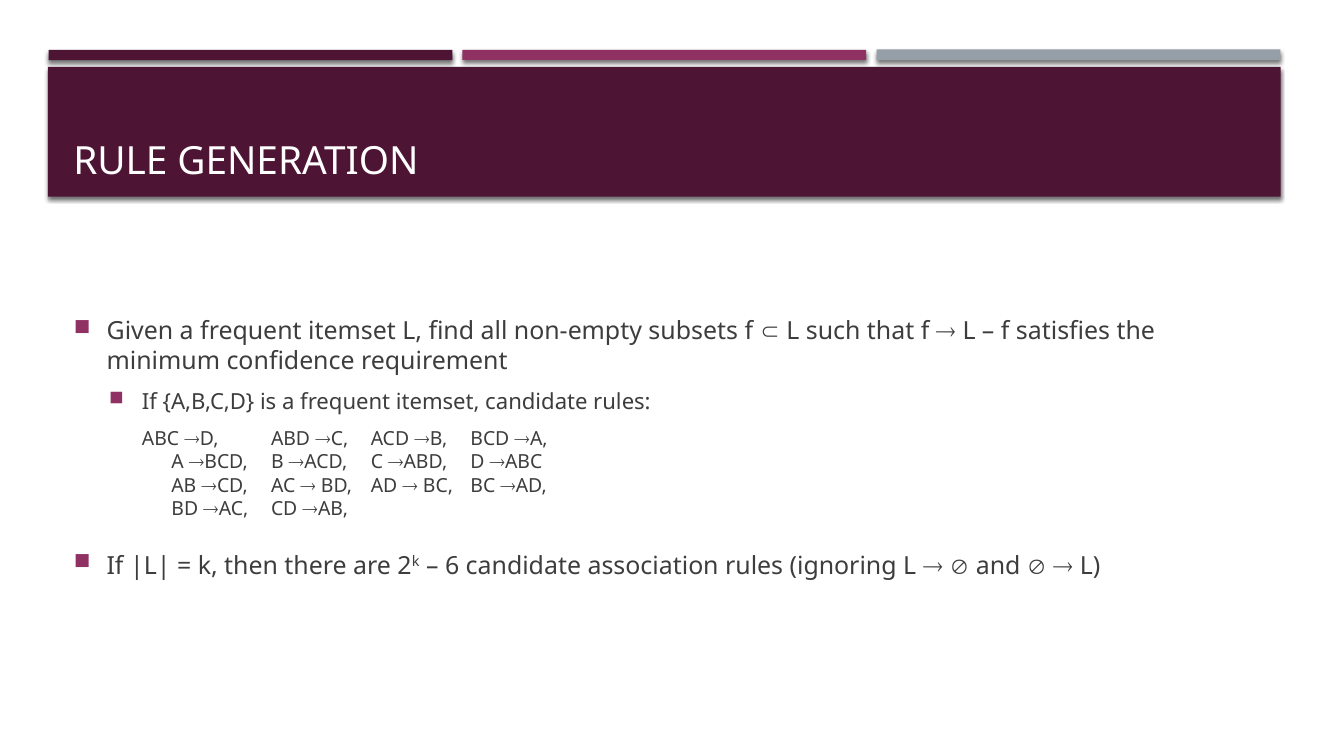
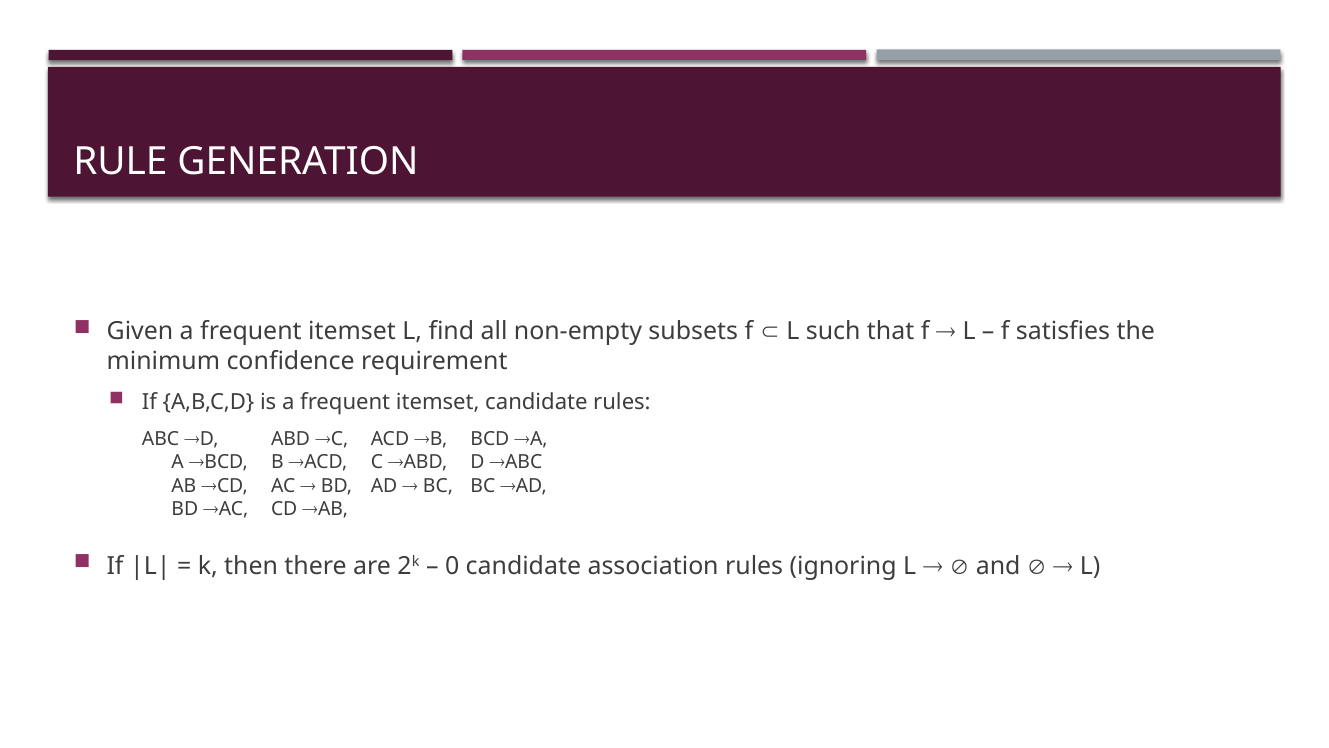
6: 6 -> 0
